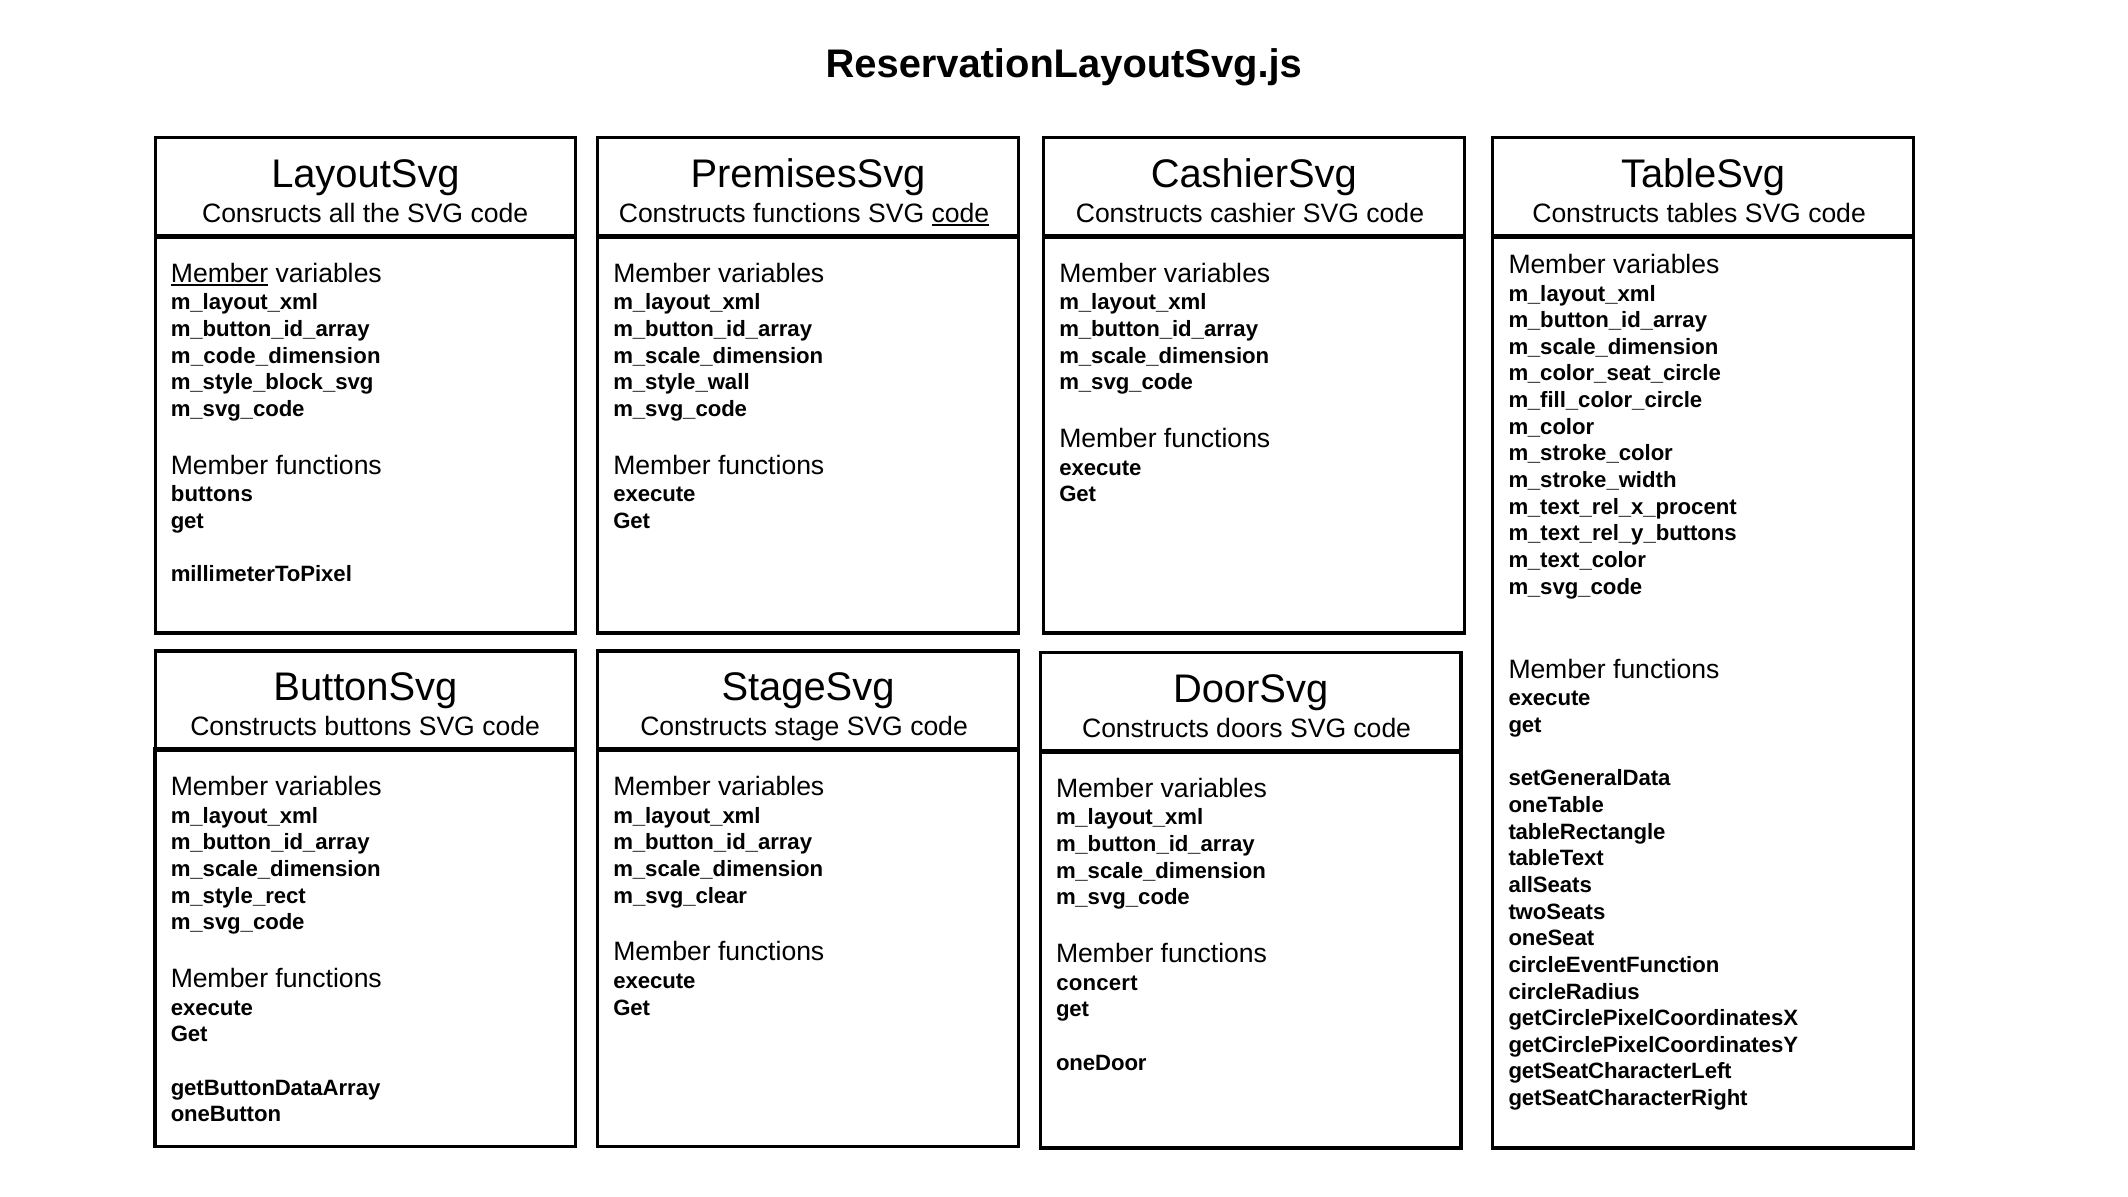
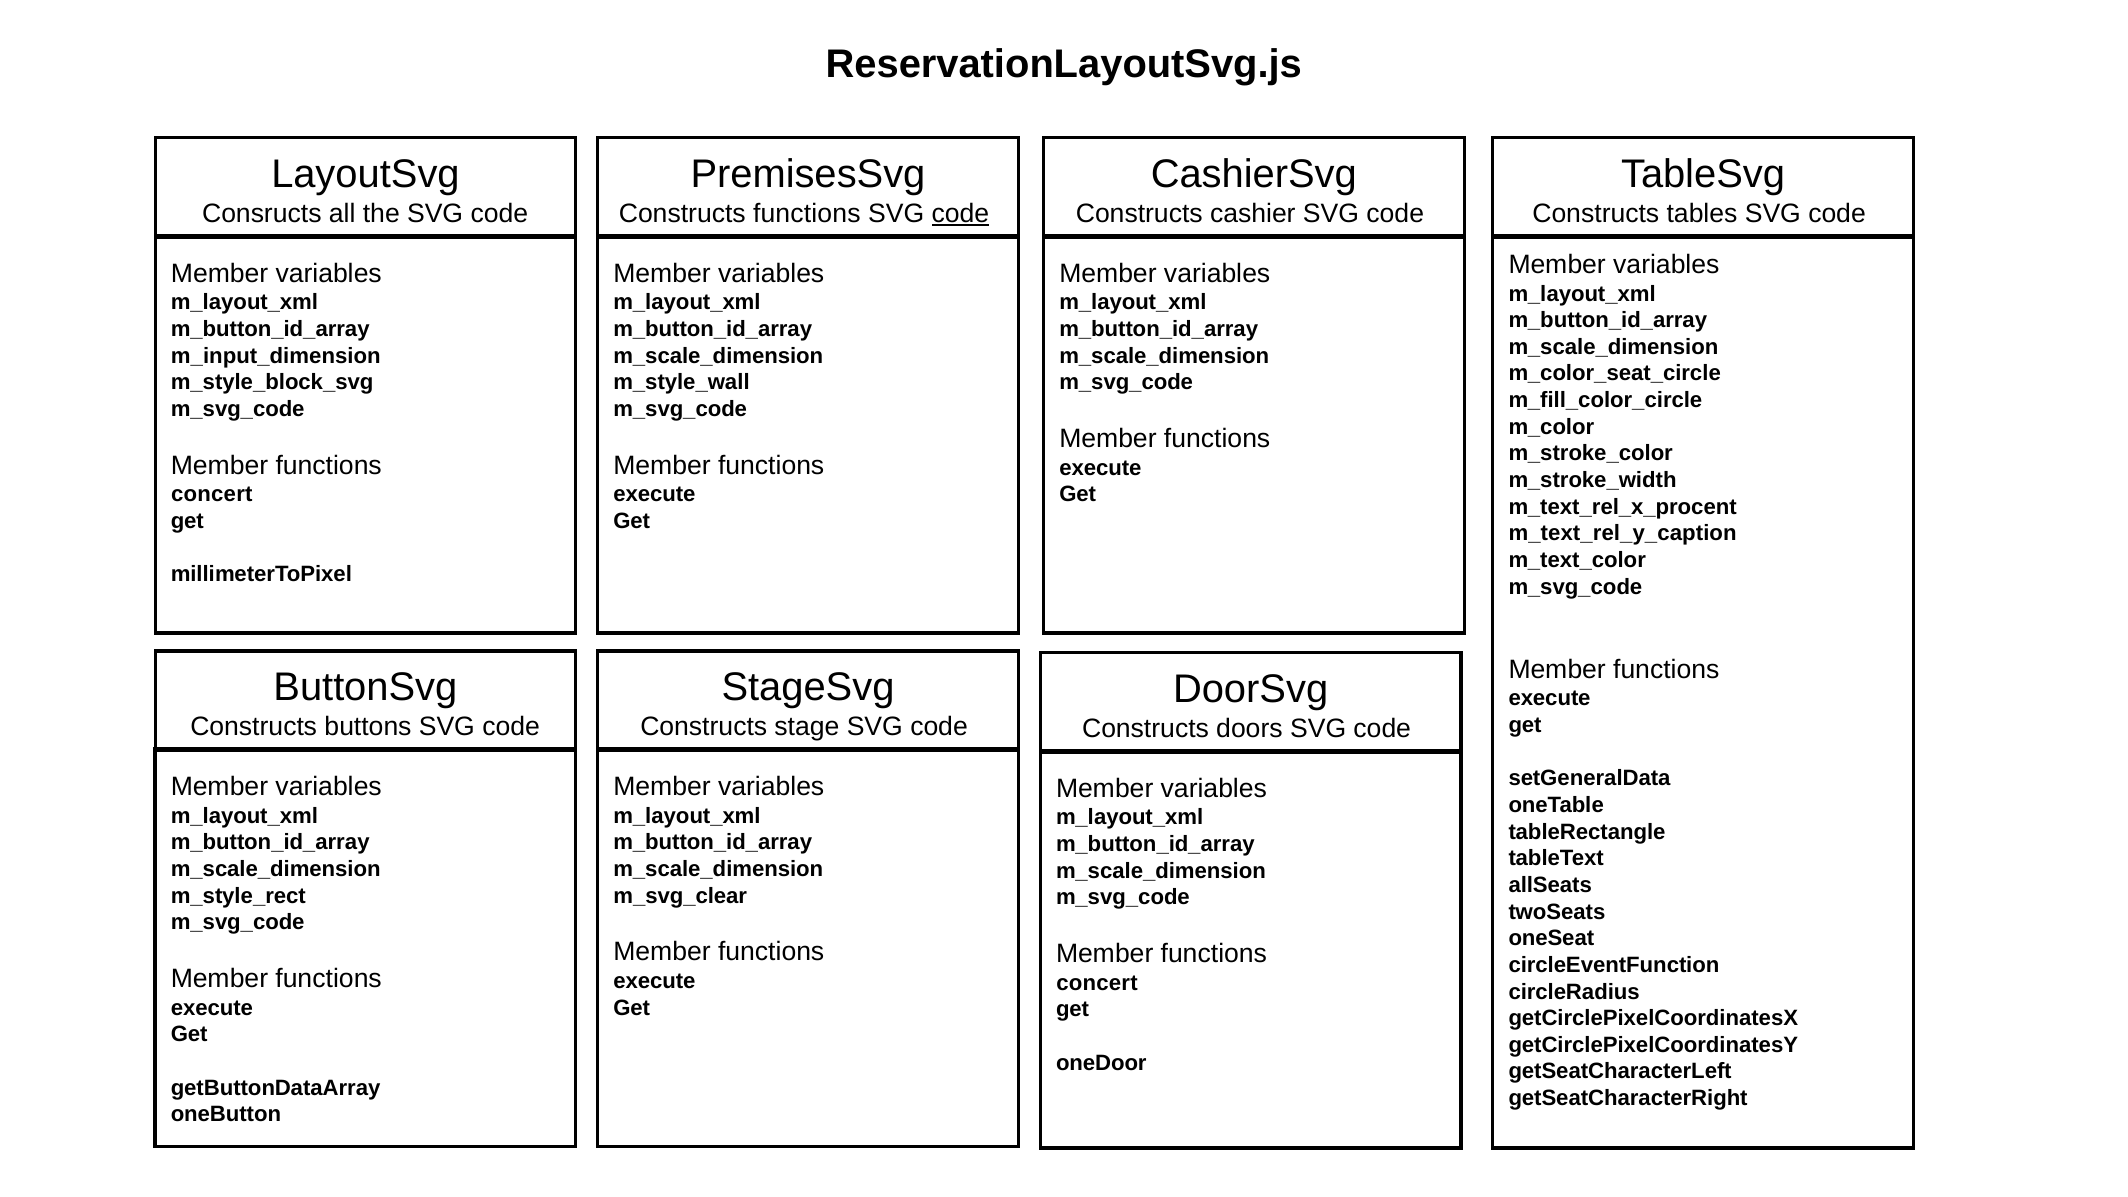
Member at (220, 274) underline: present -> none
m_code_dimension: m_code_dimension -> m_input_dimension
buttons at (212, 494): buttons -> concert
m_text_rel_y_buttons: m_text_rel_y_buttons -> m_text_rel_y_caption
